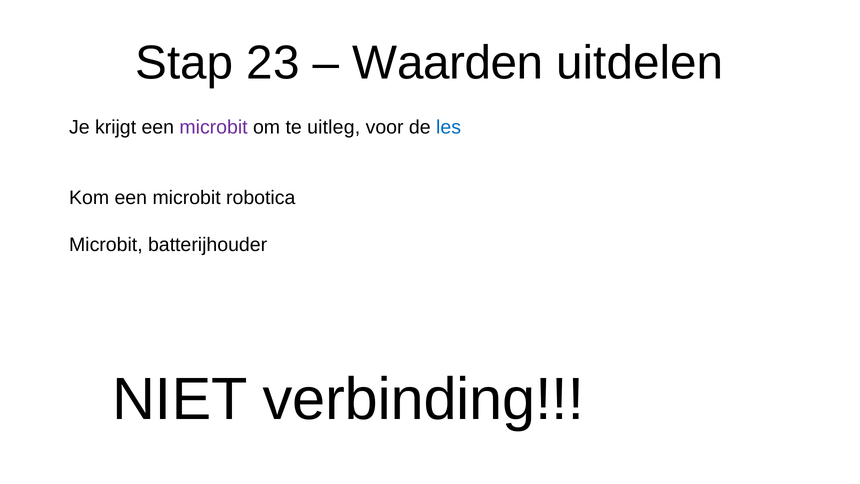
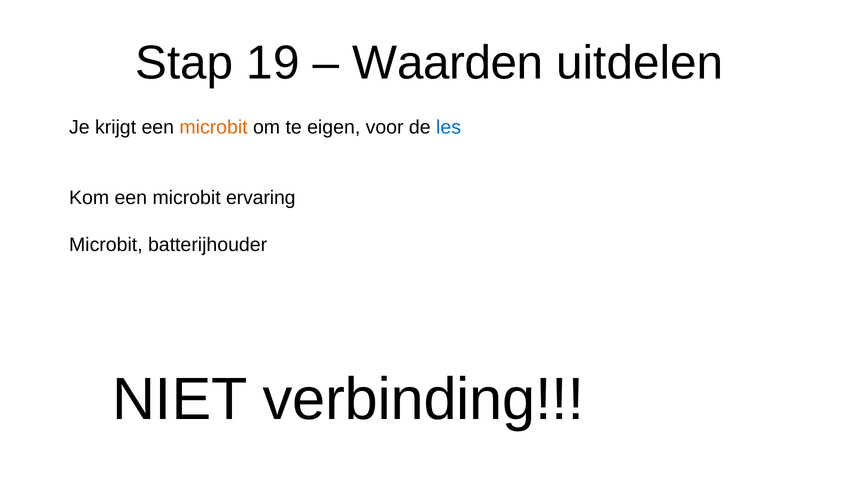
23: 23 -> 19
microbit at (214, 127) colour: purple -> orange
uitleg: uitleg -> eigen
robotica: robotica -> ervaring
